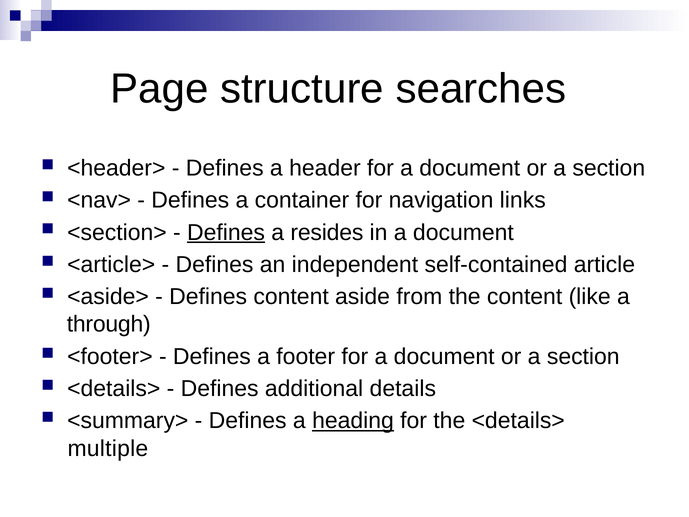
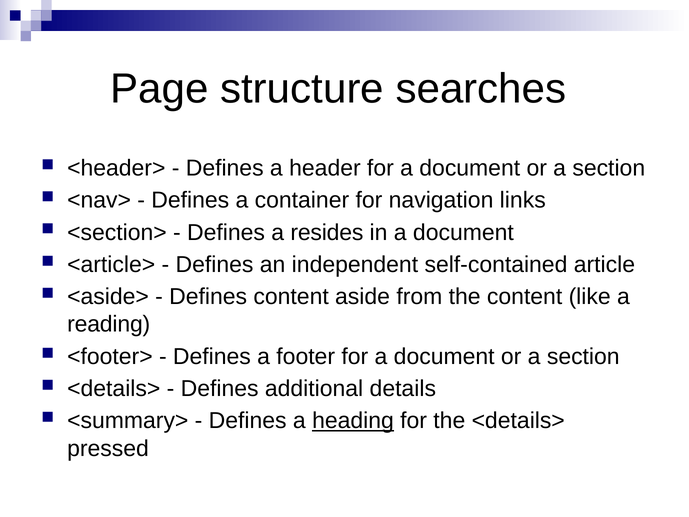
Defines at (226, 232) underline: present -> none
through: through -> reading
multiple: multiple -> pressed
